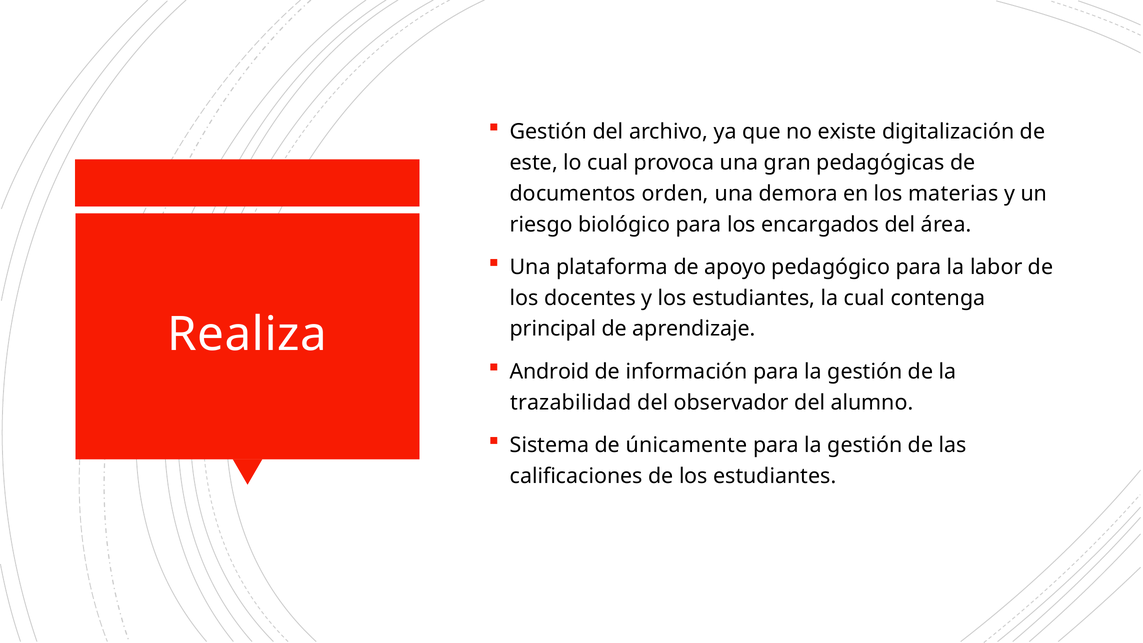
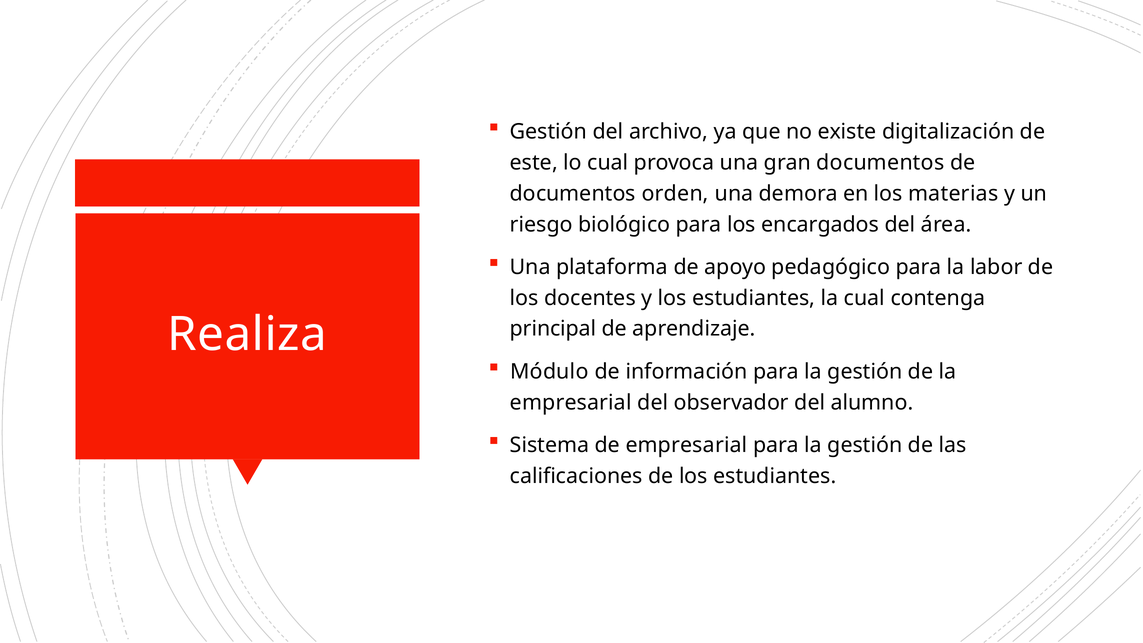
gran pedagógicas: pedagógicas -> documentos
Android: Android -> Módulo
trazabilidad at (571, 402): trazabilidad -> empresarial
de únicamente: únicamente -> empresarial
